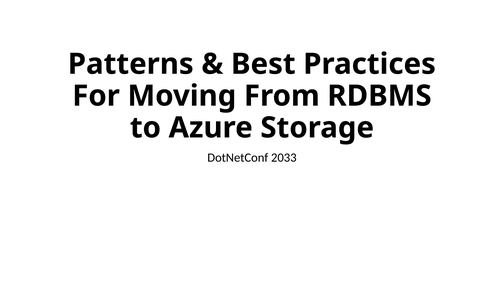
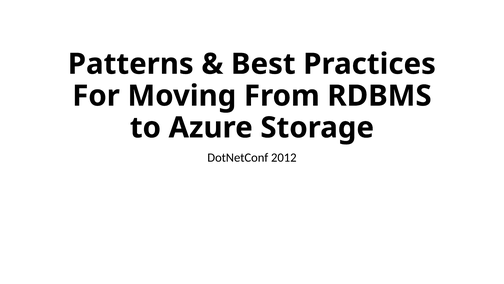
2033: 2033 -> 2012
